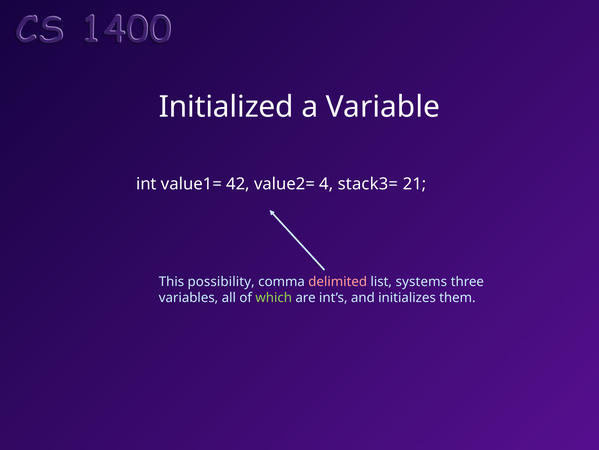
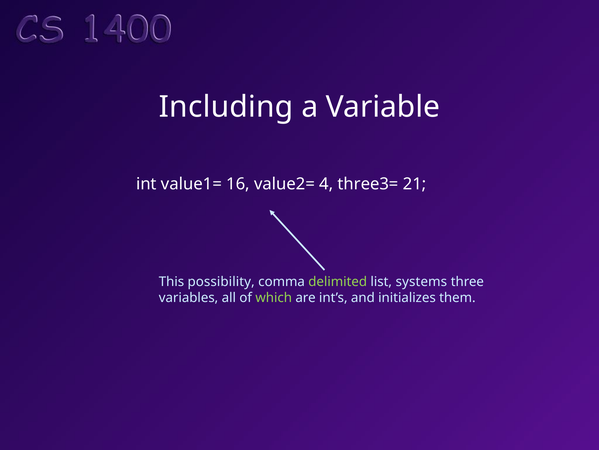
Initialized: Initialized -> Including
42: 42 -> 16
stack3=: stack3= -> three3=
delimited colour: pink -> light green
